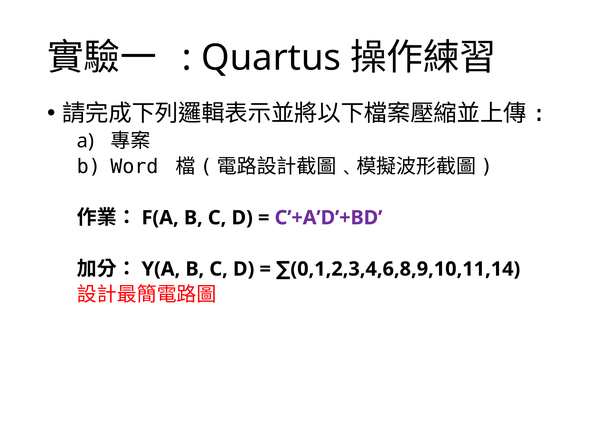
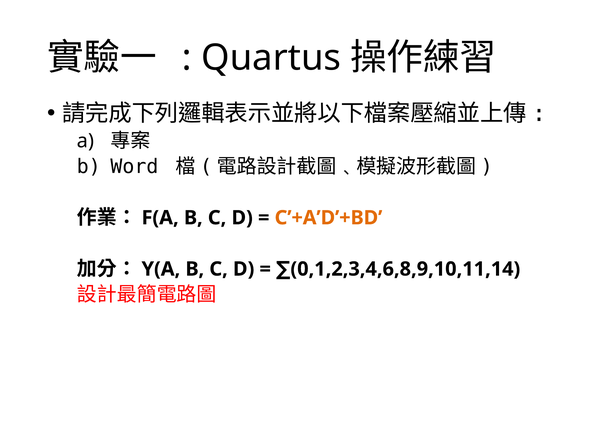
C’+A’D’+BD colour: purple -> orange
